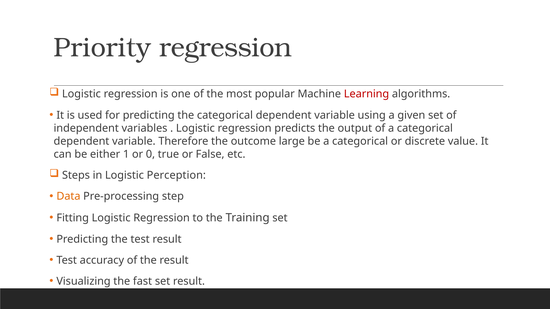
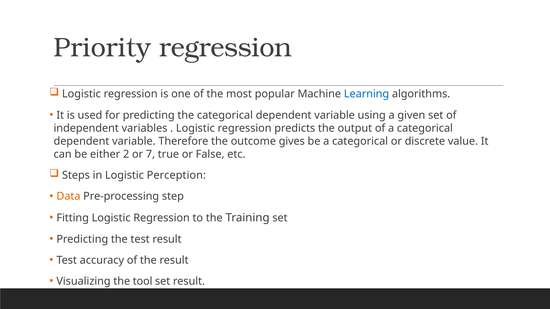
Learning colour: red -> blue
large: large -> gives
1: 1 -> 2
0: 0 -> 7
fast: fast -> tool
